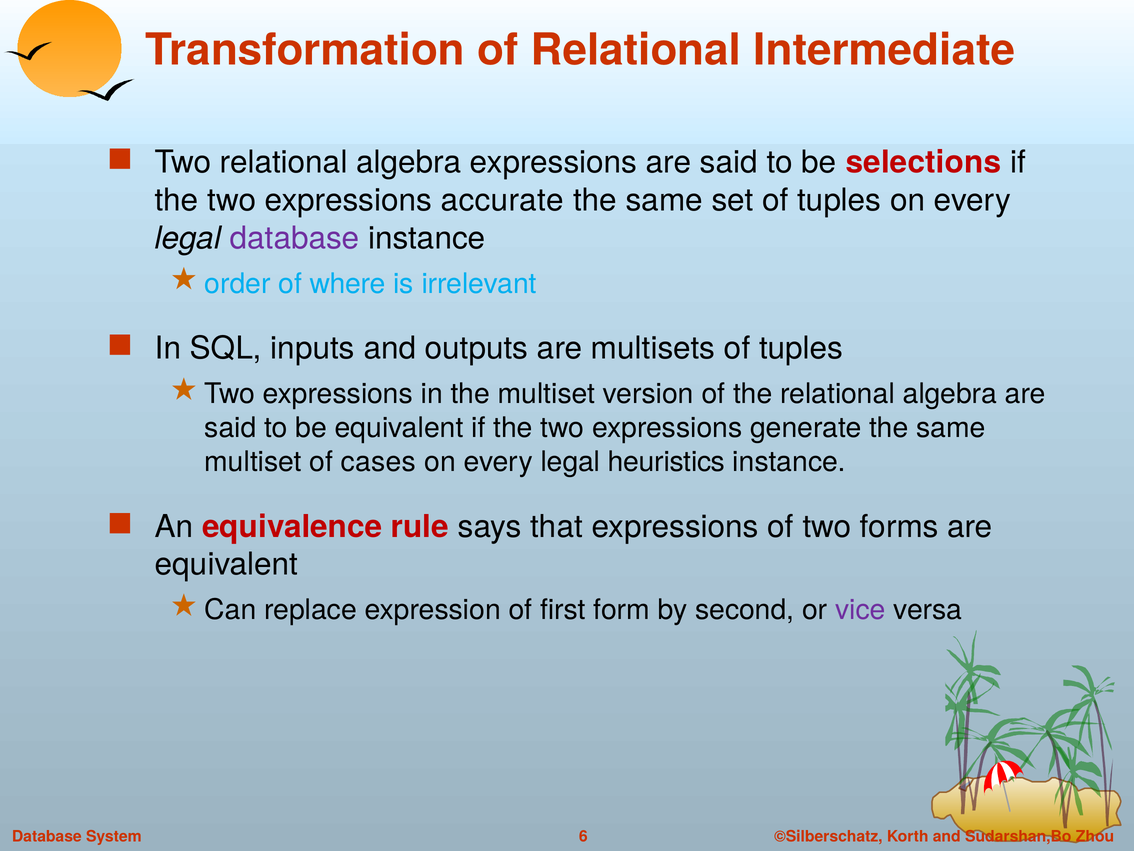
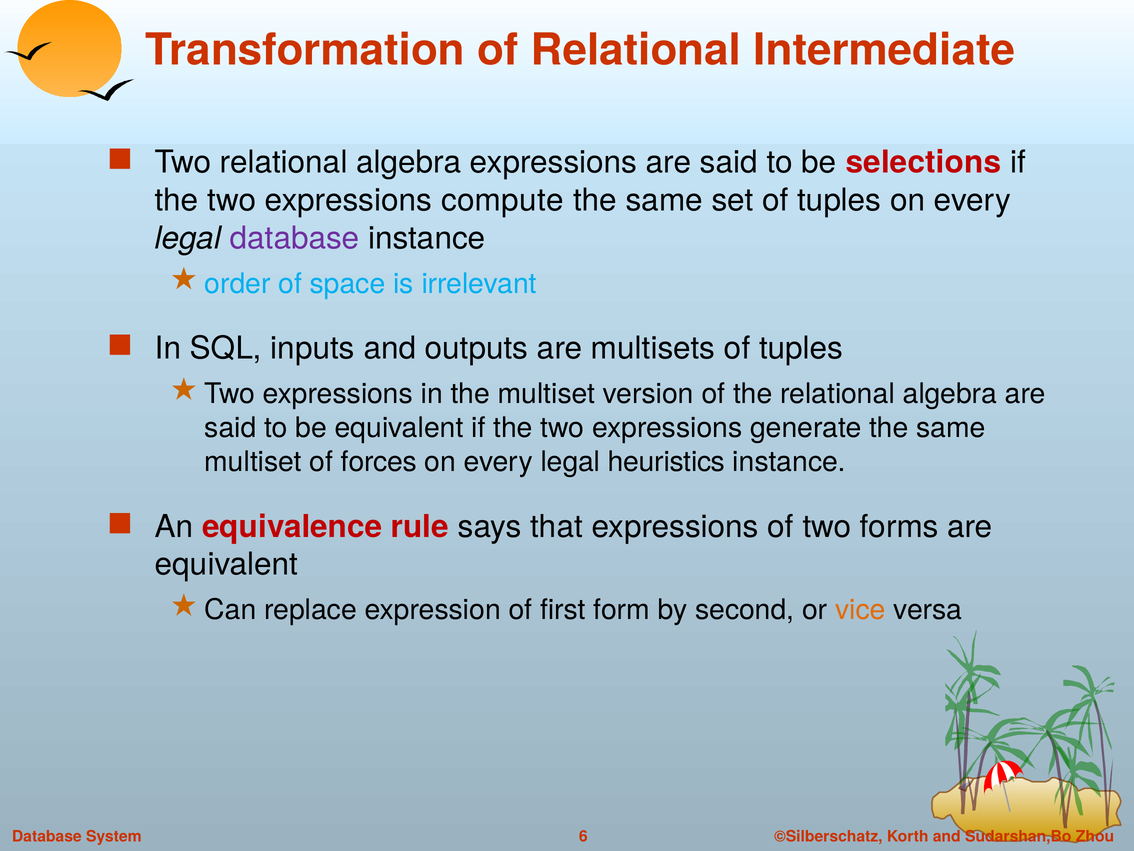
accurate: accurate -> compute
where: where -> space
cases: cases -> forces
vice colour: purple -> orange
